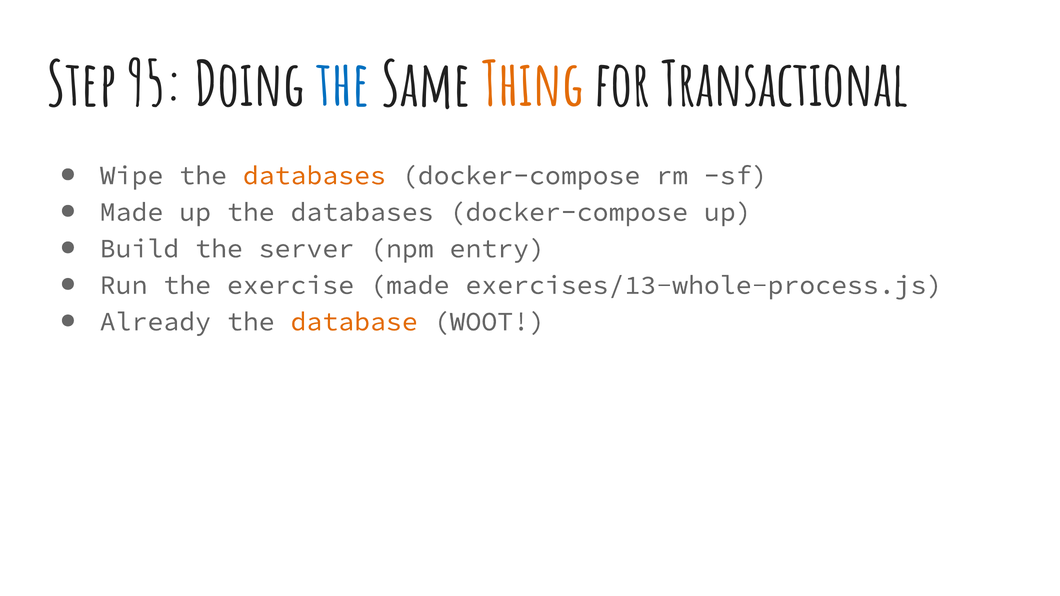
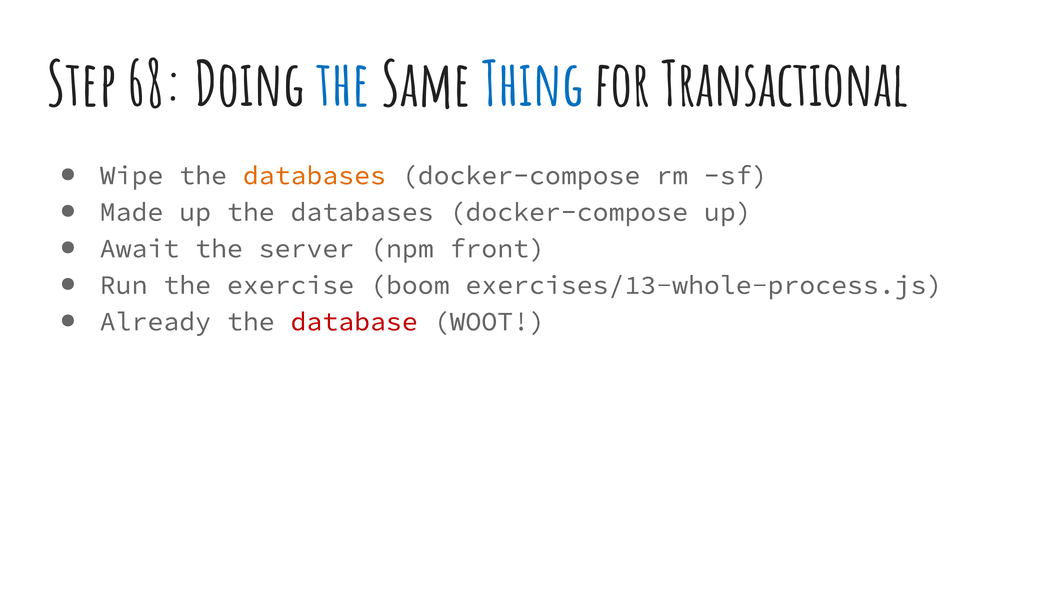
95: 95 -> 68
Thing colour: orange -> blue
Build: Build -> Await
entry: entry -> front
exercise made: made -> boom
database colour: orange -> red
